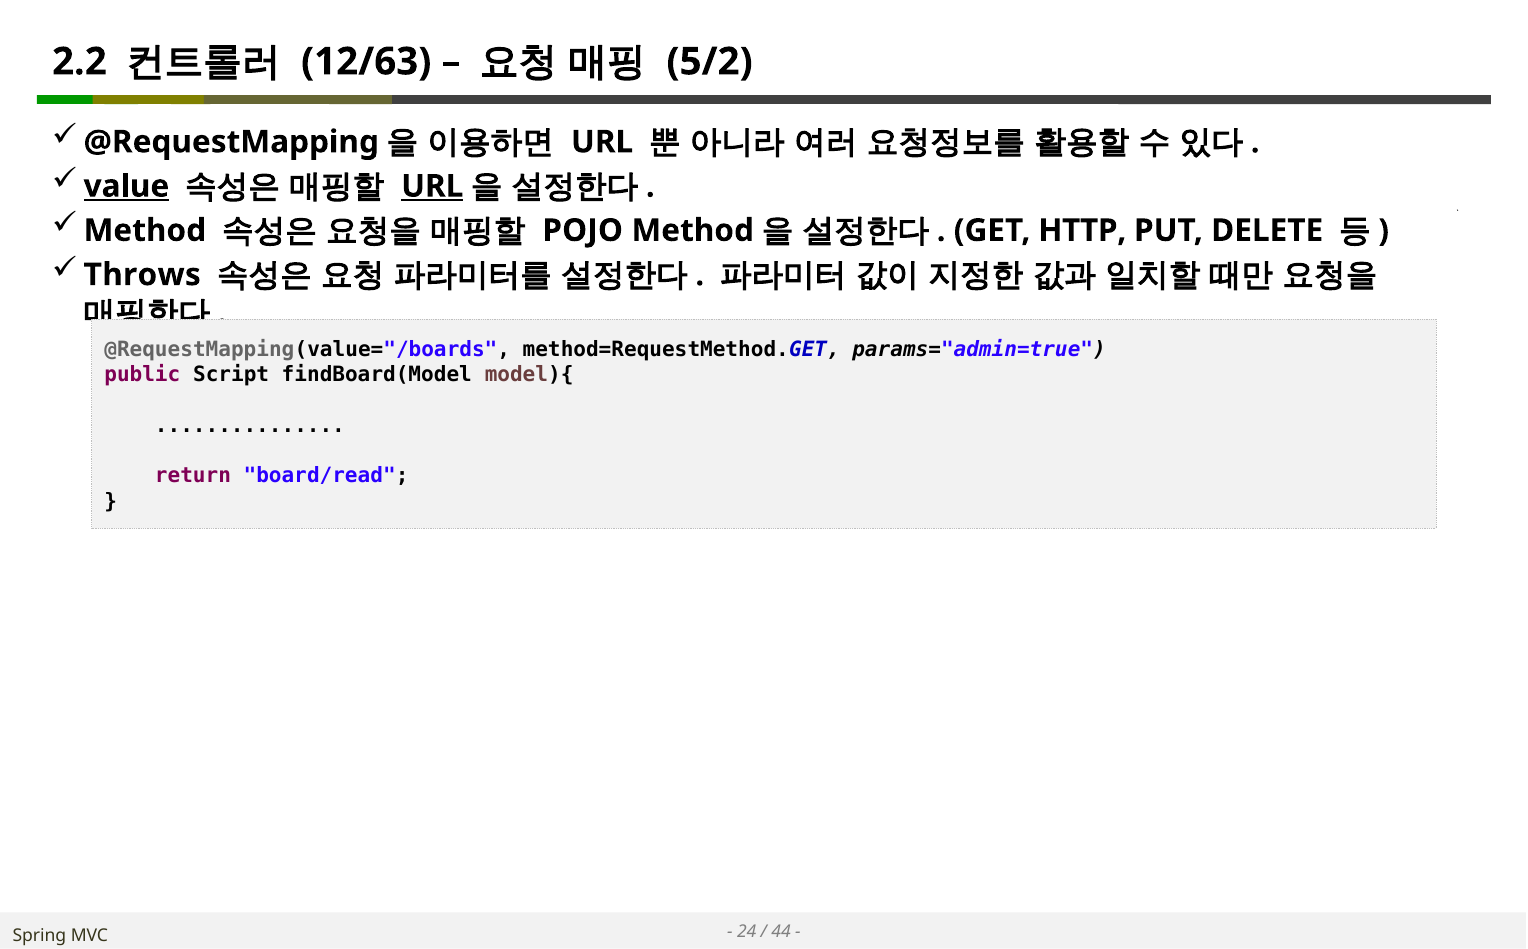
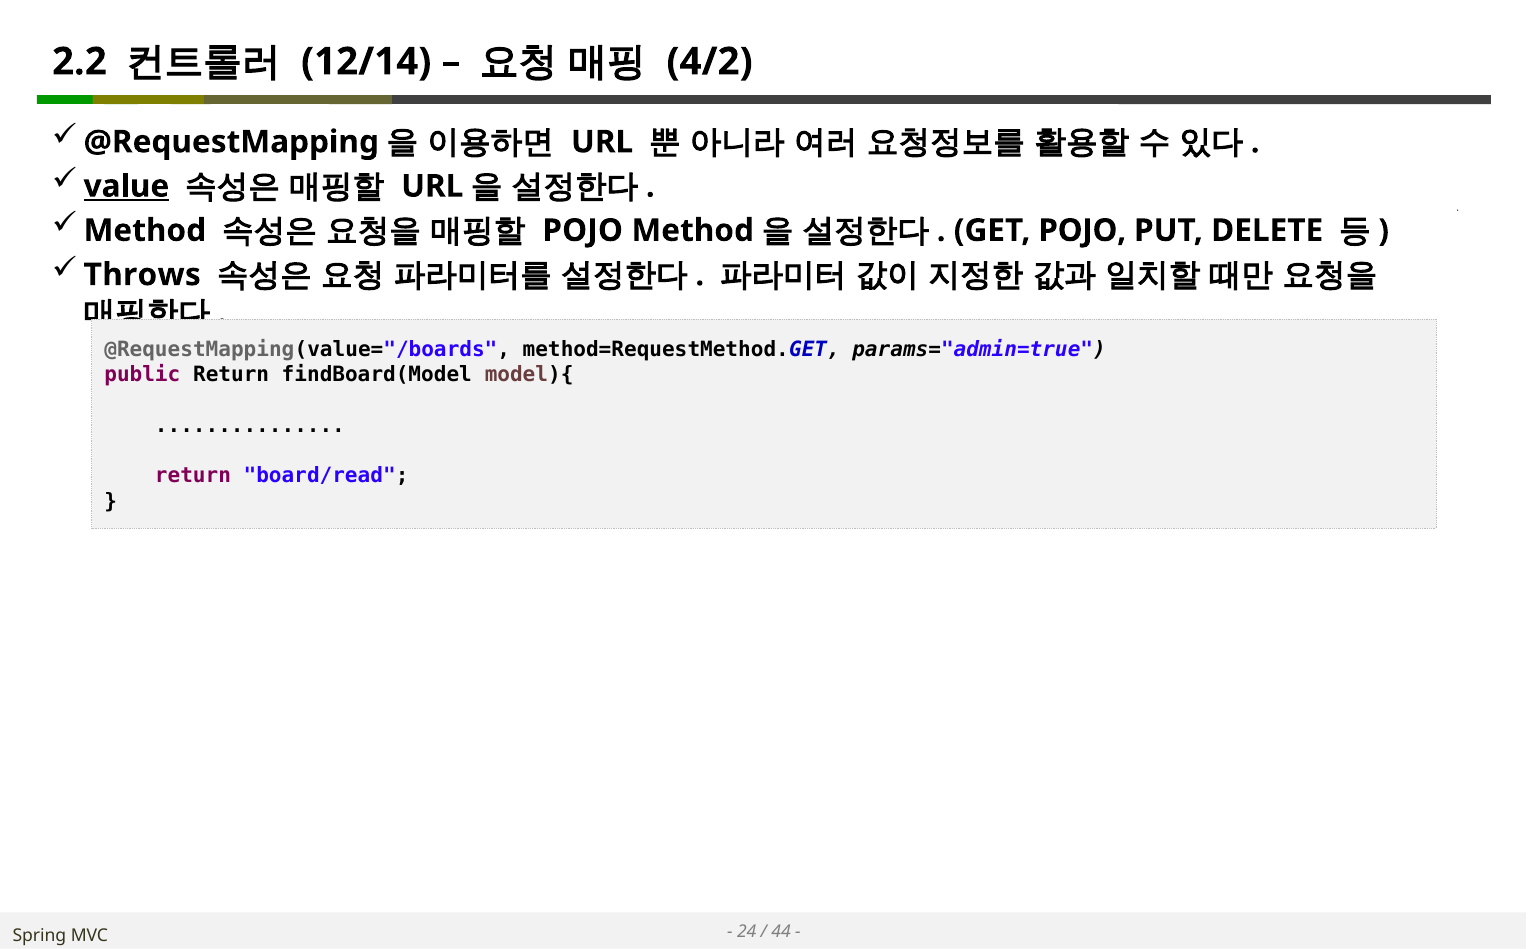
12/63: 12/63 -> 12/14
5/2: 5/2 -> 4/2
URL at (432, 186) underline: present -> none
GET HTTP: HTTP -> POJO
public Script: Script -> Return
